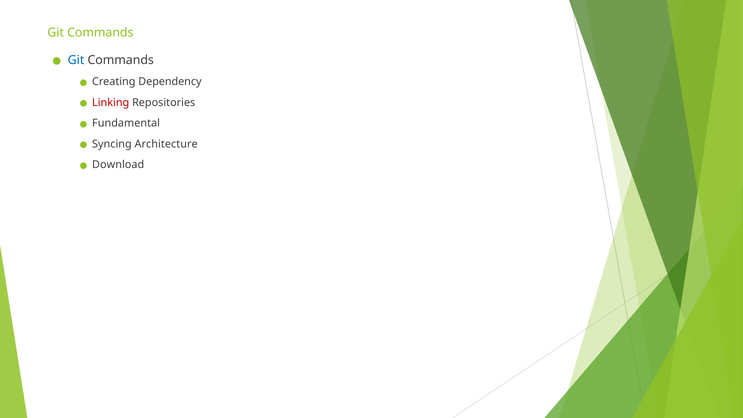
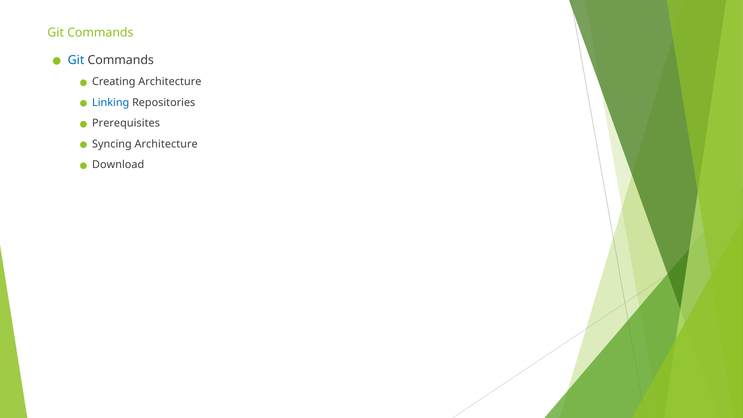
Creating Dependency: Dependency -> Architecture
Linking colour: red -> blue
Fundamental: Fundamental -> Prerequisites
